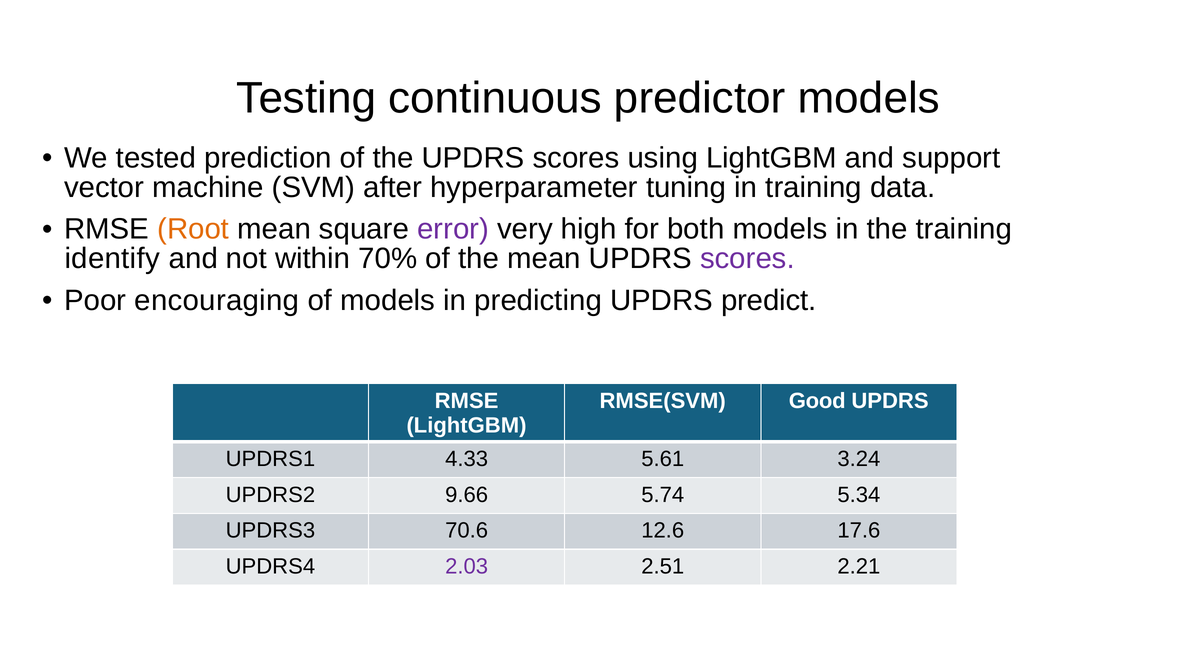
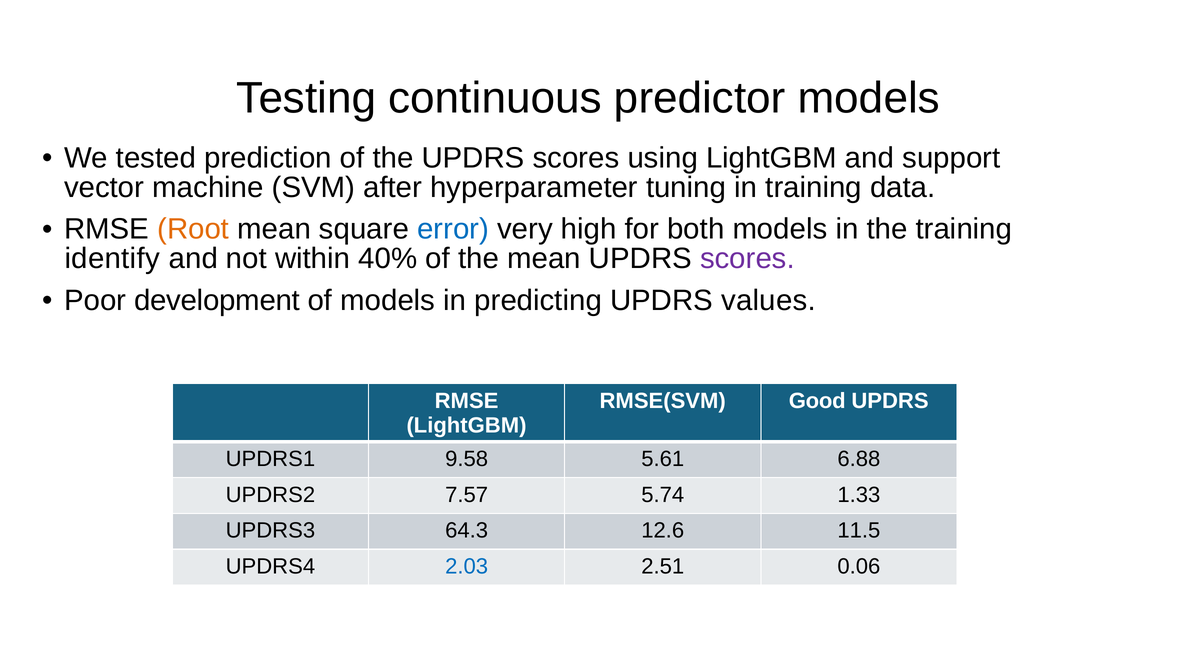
error colour: purple -> blue
70%: 70% -> 40%
encouraging: encouraging -> development
predict: predict -> values
4.33: 4.33 -> 9.58
3.24: 3.24 -> 6.88
9.66: 9.66 -> 7.57
5.34: 5.34 -> 1.33
70.6: 70.6 -> 64.3
17.6: 17.6 -> 11.5
2.03 colour: purple -> blue
2.21: 2.21 -> 0.06
